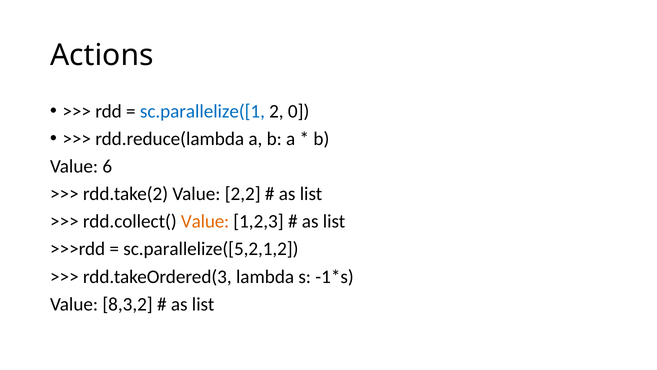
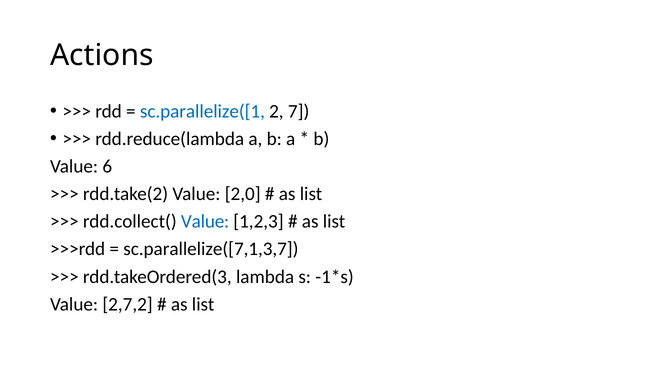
0: 0 -> 7
2,2: 2,2 -> 2,0
Value at (205, 221) colour: orange -> blue
sc.parallelize([5,2,1,2: sc.parallelize([5,2,1,2 -> sc.parallelize([7,1,3,7
8,3,2: 8,3,2 -> 2,7,2
